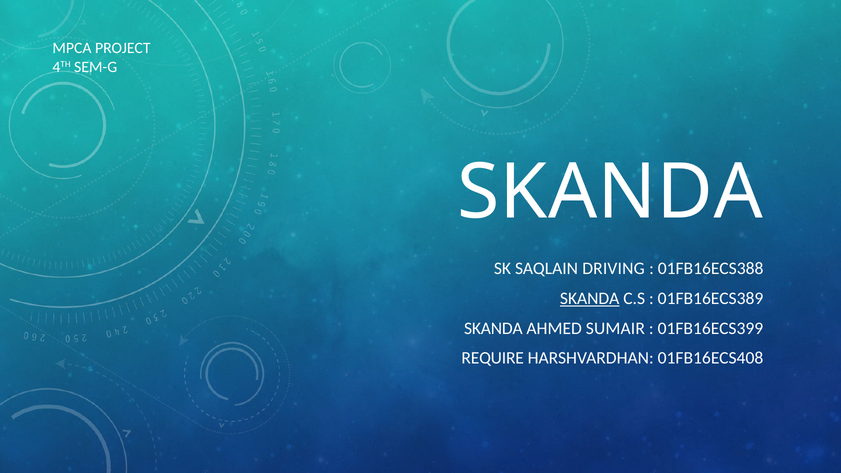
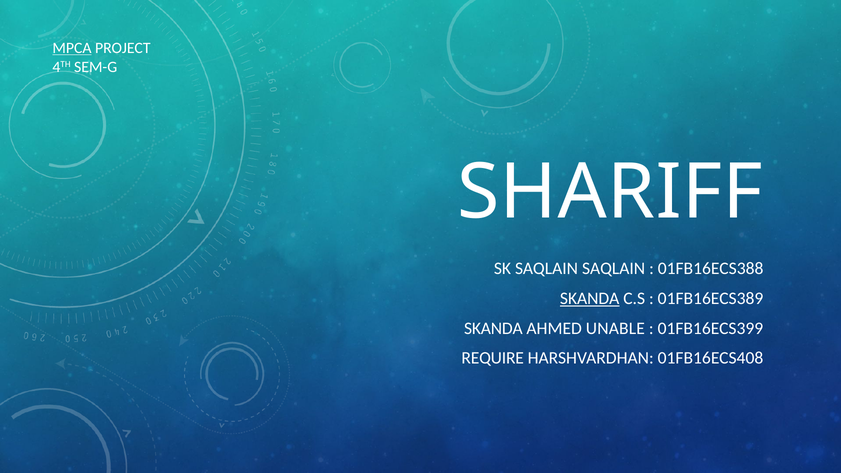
MPCA underline: none -> present
SKANDA at (610, 192): SKANDA -> SHARIFF
SAQLAIN DRIVING: DRIVING -> SAQLAIN
SUMAIR: SUMAIR -> UNABLE
